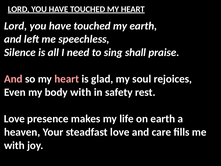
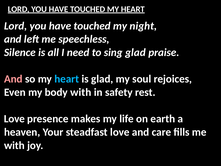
my earth: earth -> night
sing shall: shall -> glad
heart at (67, 79) colour: pink -> light blue
